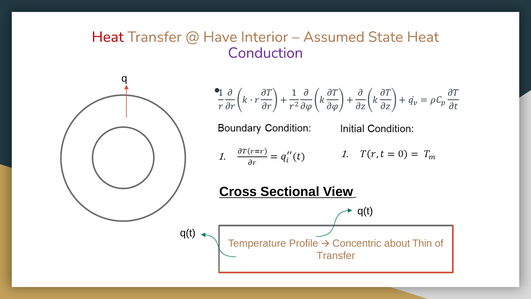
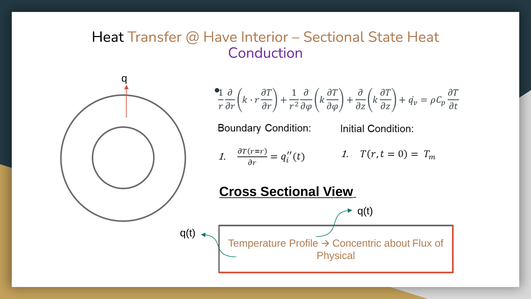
Heat at (108, 37) colour: red -> black
Assumed at (334, 37): Assumed -> Sectional
Thin: Thin -> Flux
Transfer at (336, 256): Transfer -> Physical
